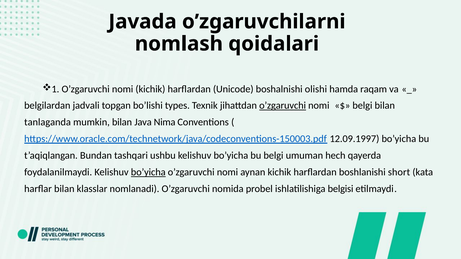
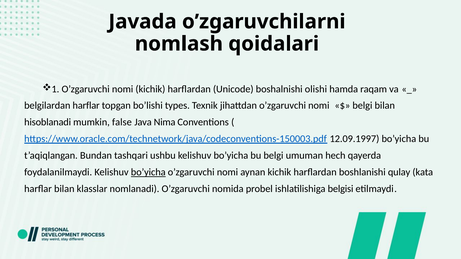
belgilardan jadvali: jadvali -> harflar
o’zgaruvchi at (283, 106) underline: present -> none
tanlaganda: tanlaganda -> hisoblanadi
mumkin bilan: bilan -> false
short: short -> qulay
